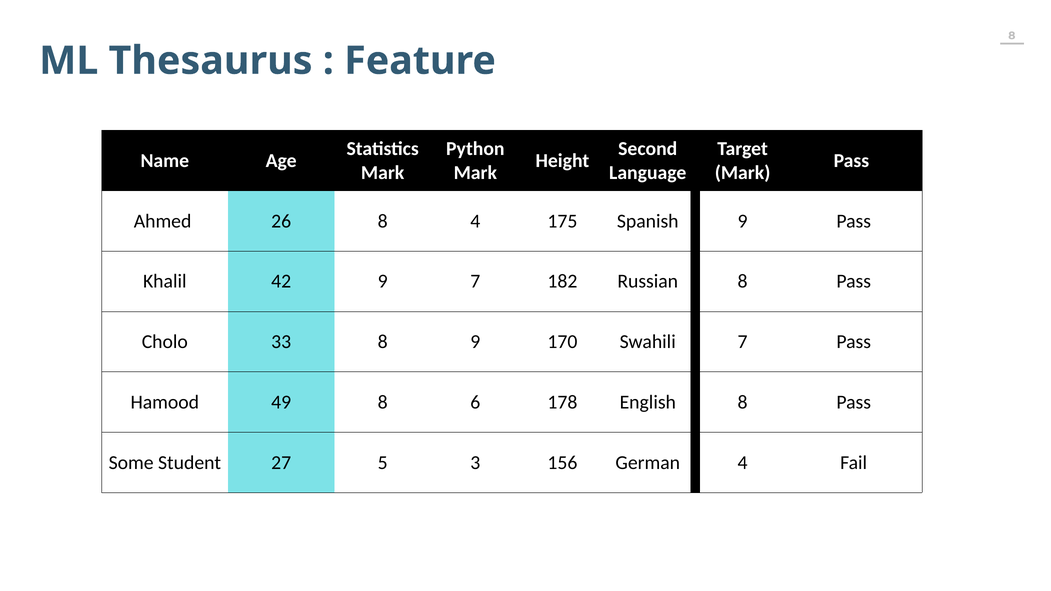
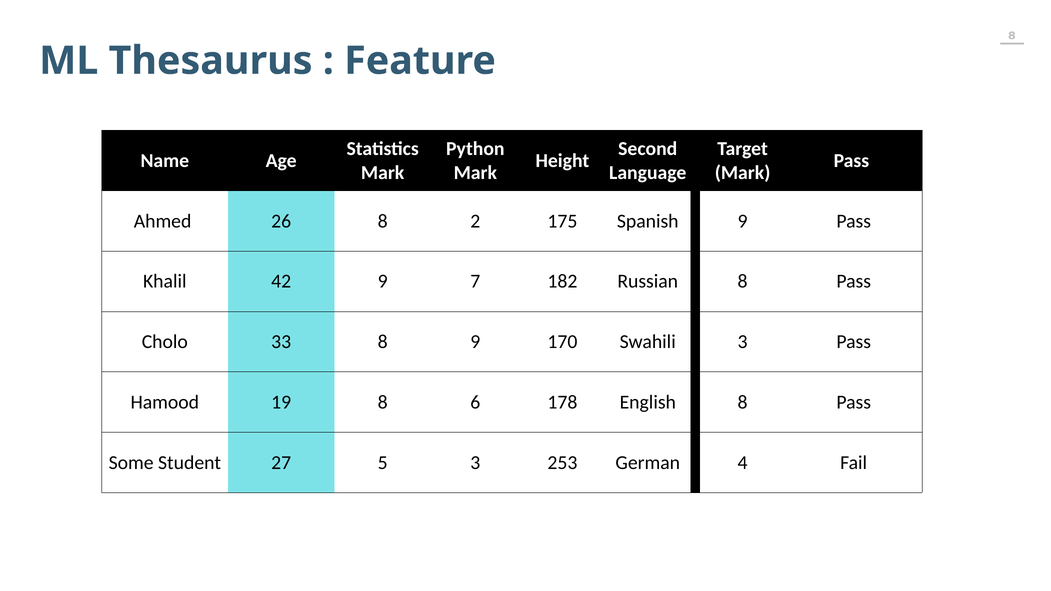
8 4: 4 -> 2
Swahili 7: 7 -> 3
49: 49 -> 19
156: 156 -> 253
